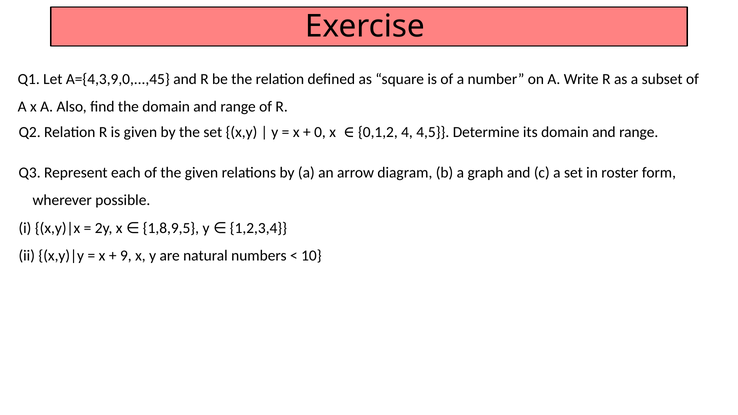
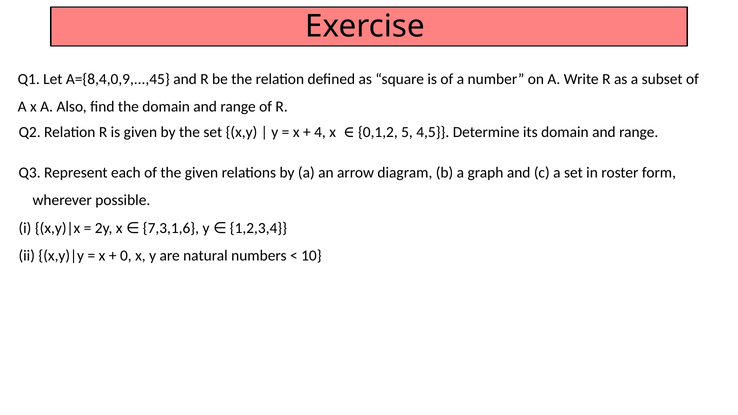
A={4,3,9,0,...,45: A={4,3,9,0,...,45 -> A={8,4,0,9,...,45
0: 0 -> 4
4: 4 -> 5
1,8,9,5: 1,8,9,5 -> 7,3,1,6
9: 9 -> 0
